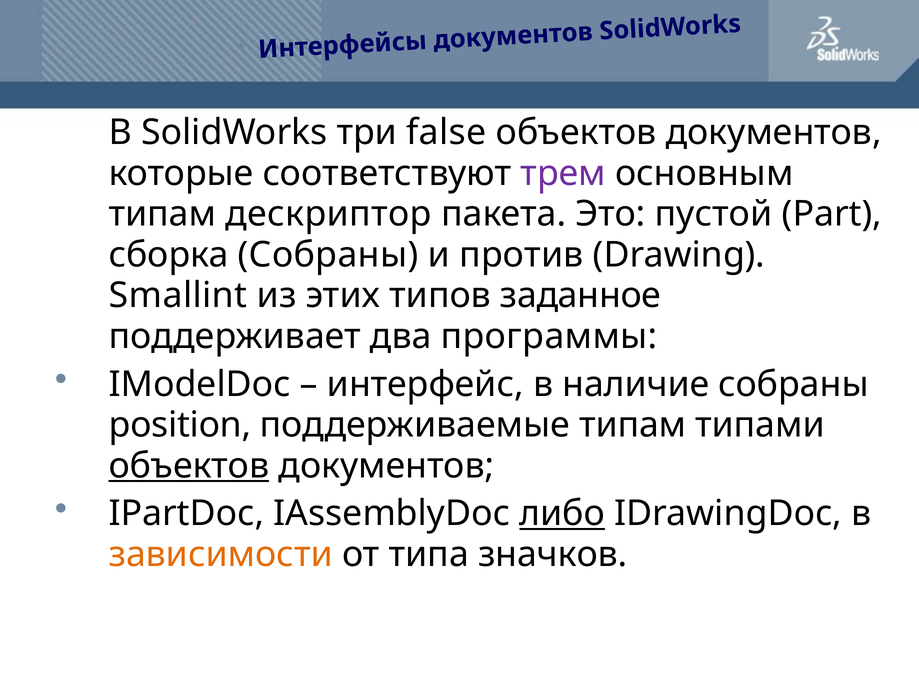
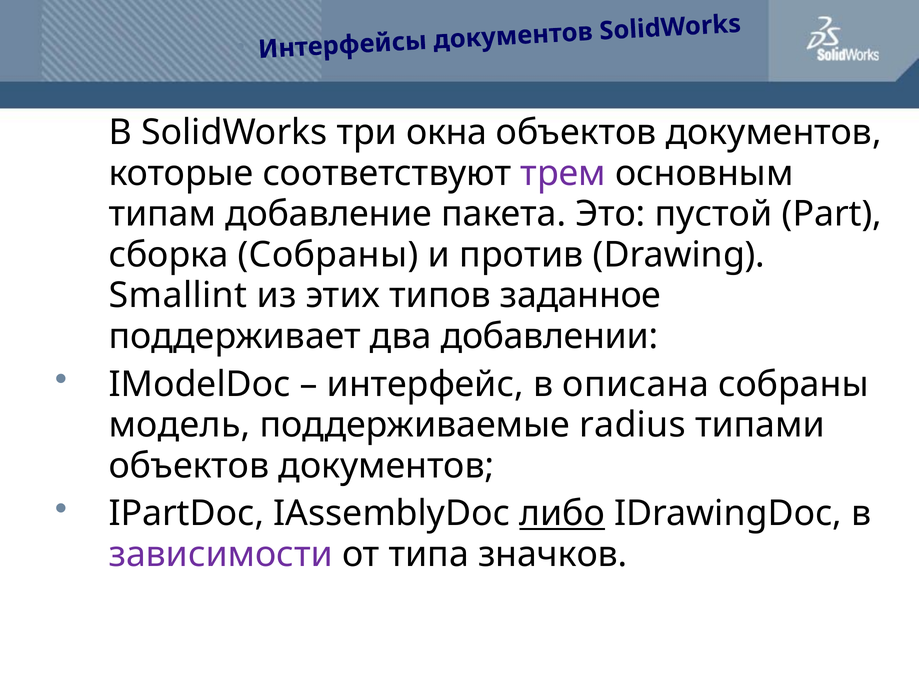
false: false -> окна
дескриптор: дескриптор -> добавление
программы: программы -> добавлении
наличие: наличие -> описана
position: position -> модель
поддерживаемые типам: типам -> radius
объектов at (189, 466) underline: present -> none
зависимости colour: orange -> purple
